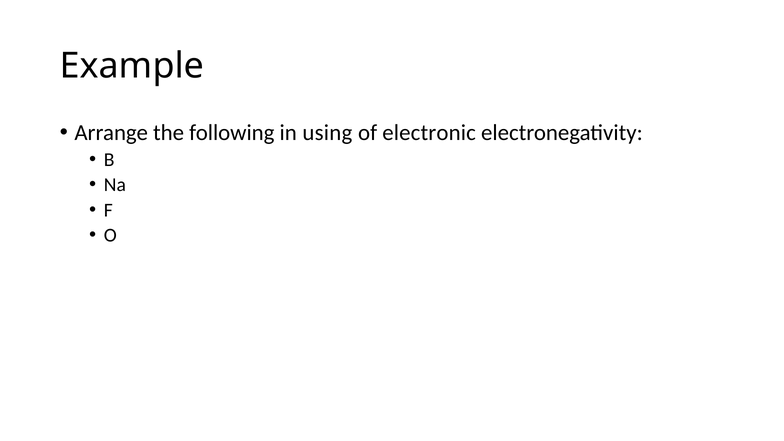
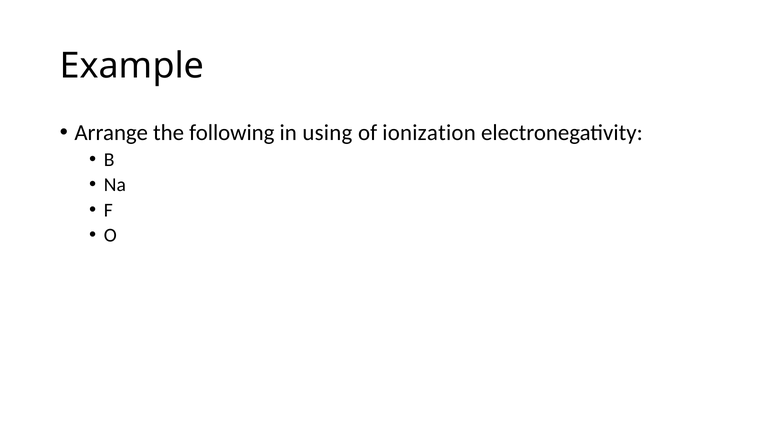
electronic: electronic -> ionization
